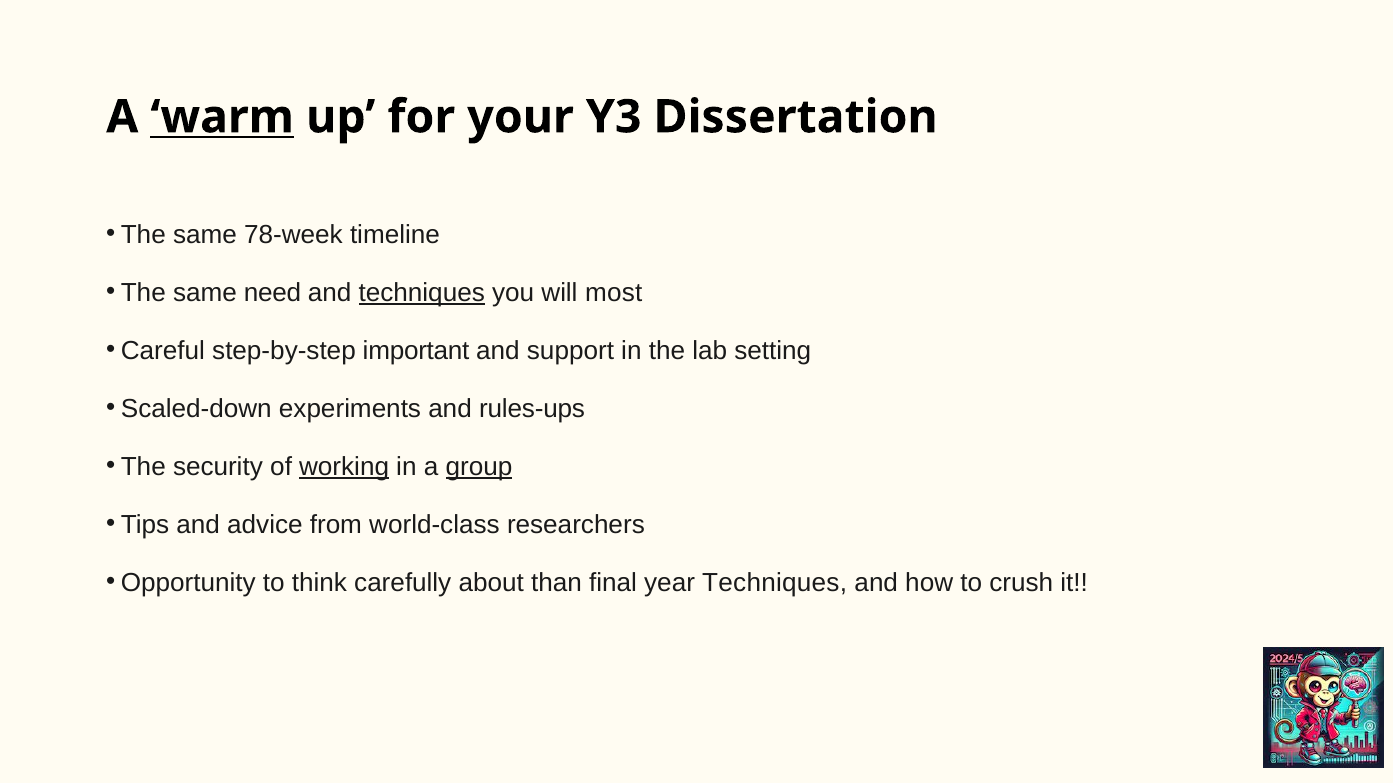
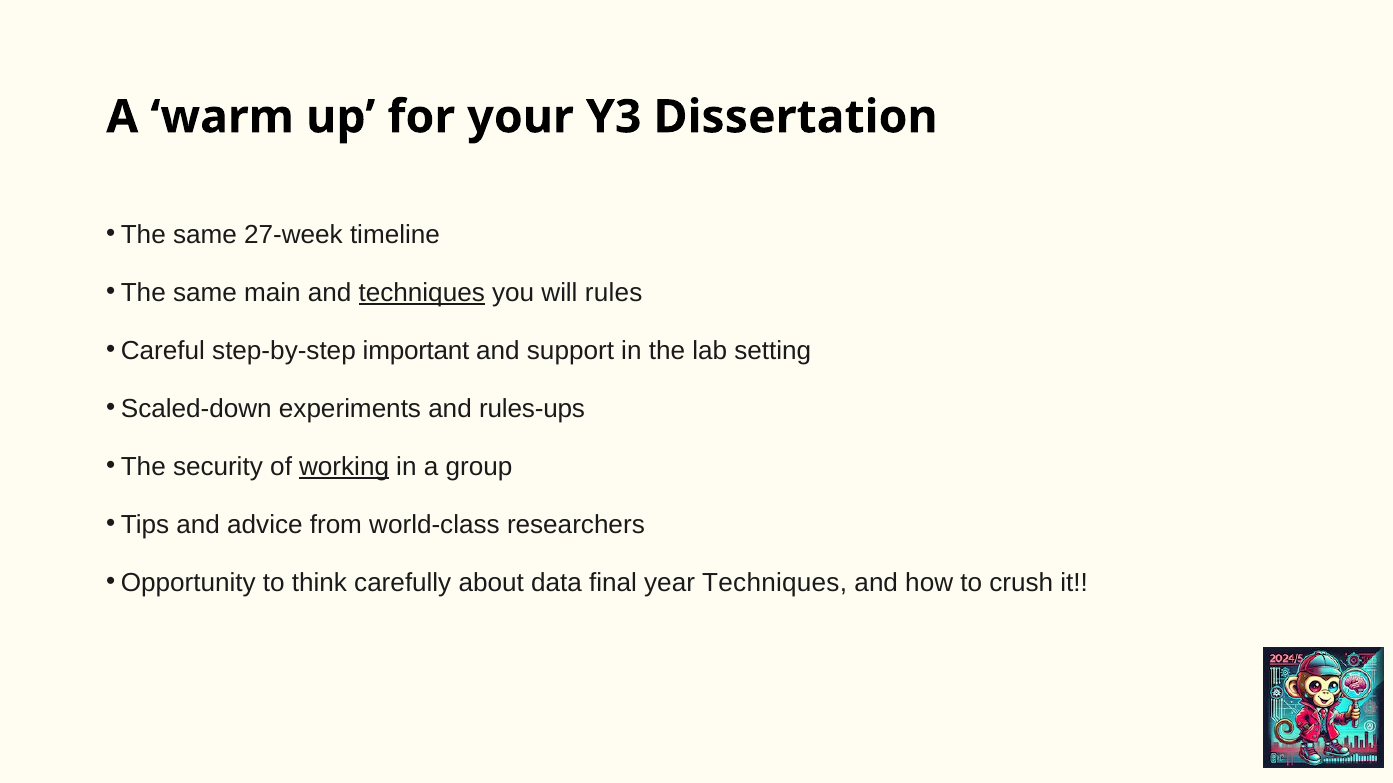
warm underline: present -> none
78-week: 78-week -> 27-week
need: need -> main
most: most -> rules
group underline: present -> none
than: than -> data
